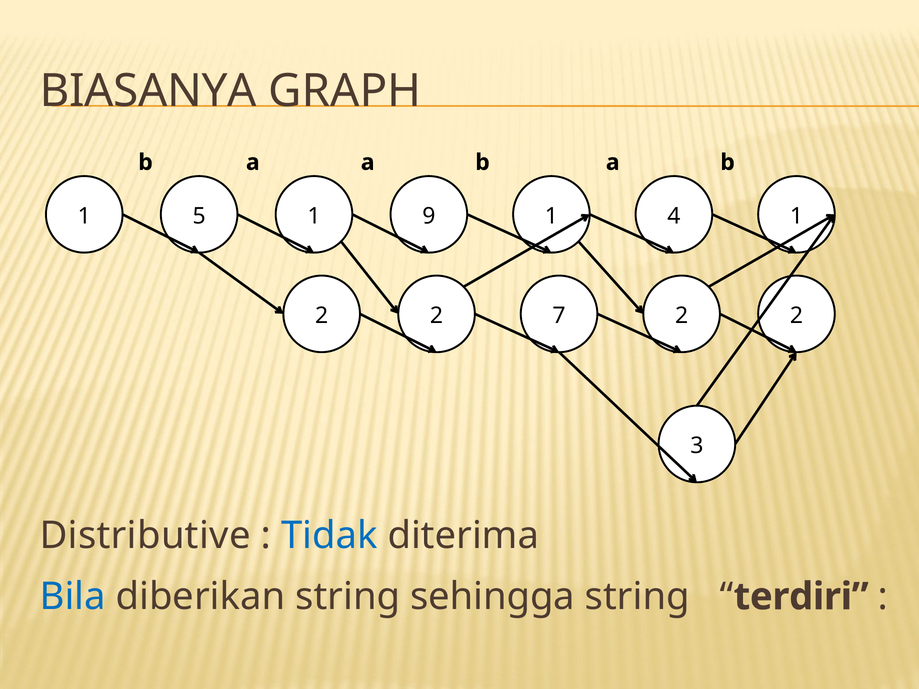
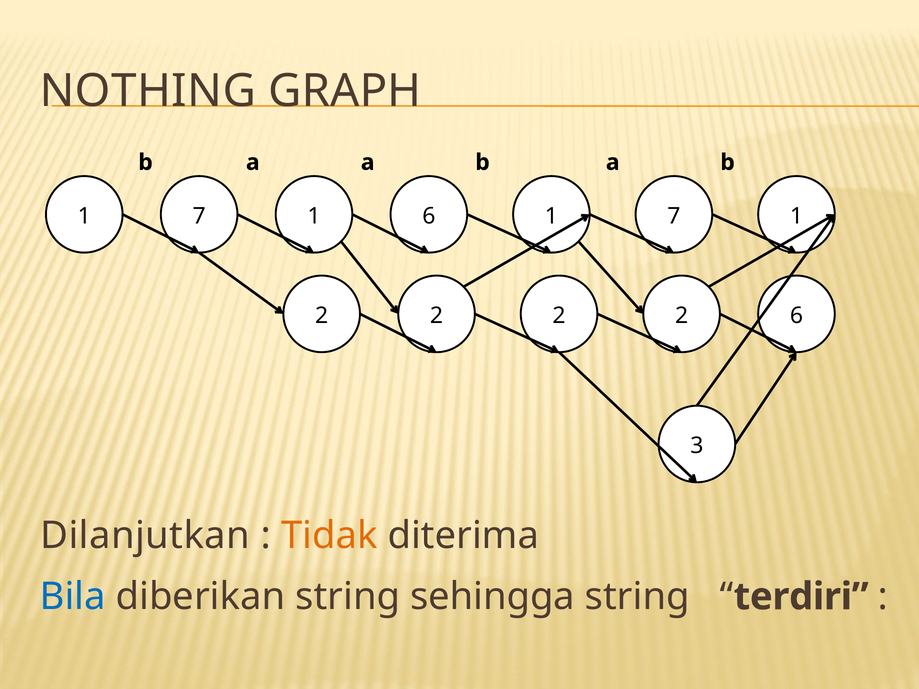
BIASANYA: BIASANYA -> NOTHING
5 at (199, 216): 5 -> 7
1 9: 9 -> 6
4 at (674, 216): 4 -> 7
7 at (559, 316): 7 -> 2
2 at (796, 316): 2 -> 6
Distributive: Distributive -> Dilanjutkan
Tidak colour: blue -> orange
